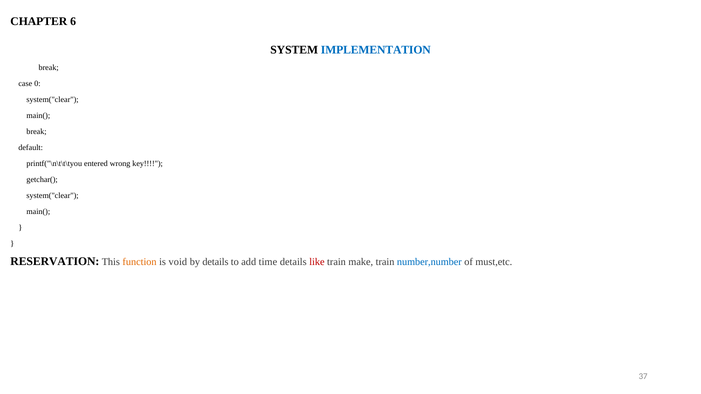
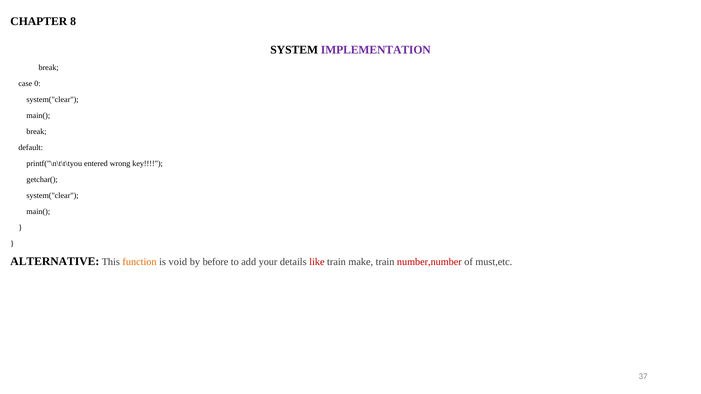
6: 6 -> 8
IMPLEMENTATION colour: blue -> purple
RESERVATION: RESERVATION -> ALTERNATIVE
by details: details -> before
time: time -> your
number,number colour: blue -> red
